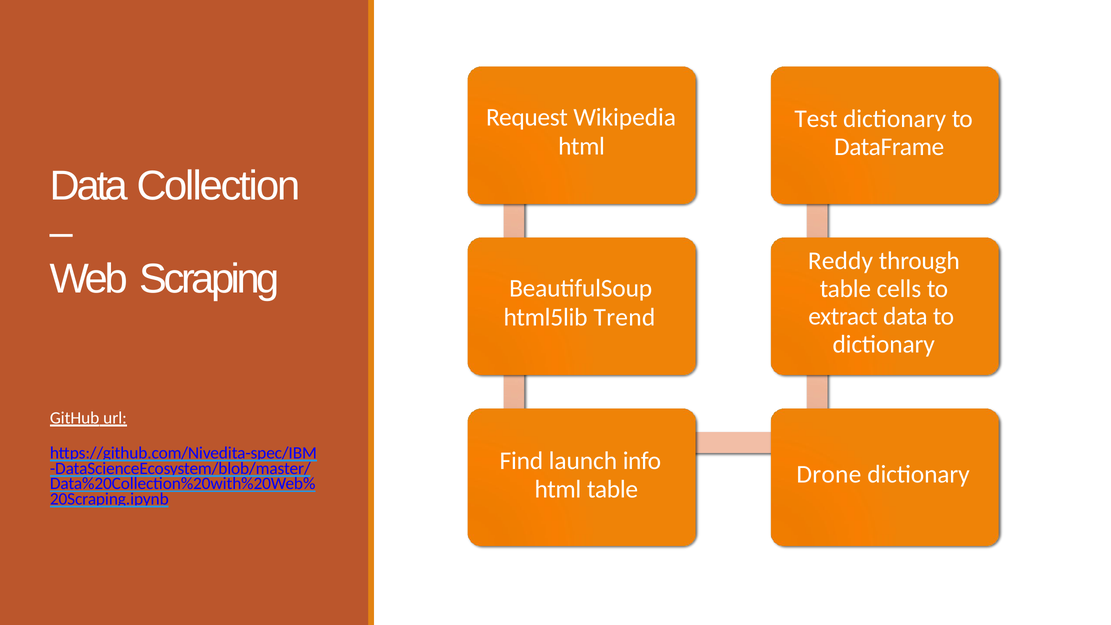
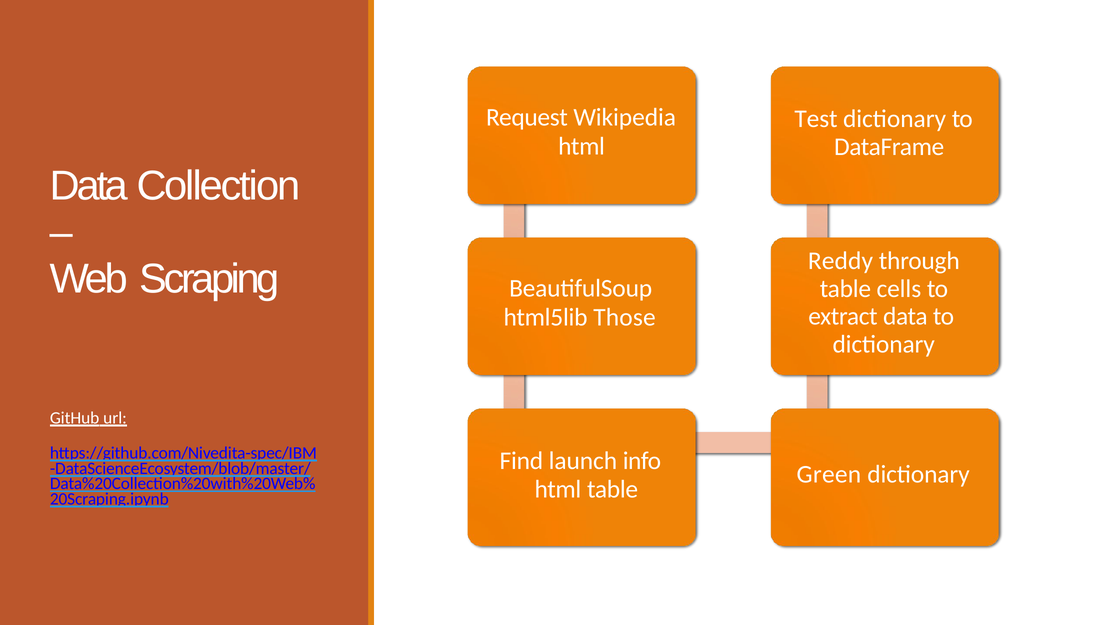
Trend: Trend -> Those
Drone: Drone -> Green
